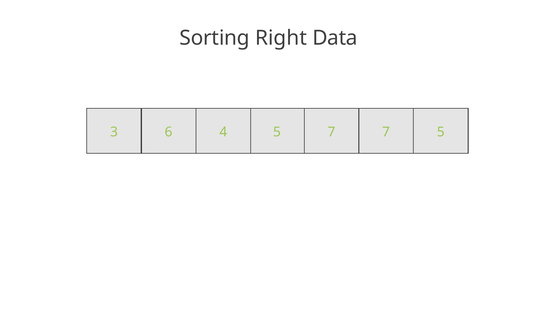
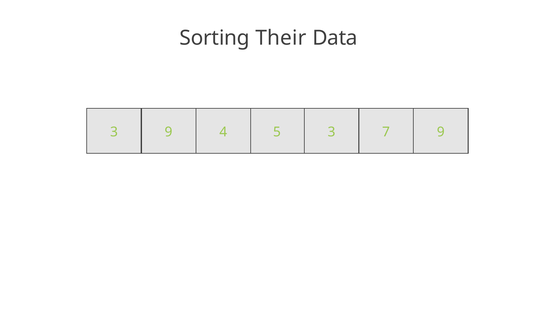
Right: Right -> Their
3 6: 6 -> 9
5 7: 7 -> 3
7 5: 5 -> 9
